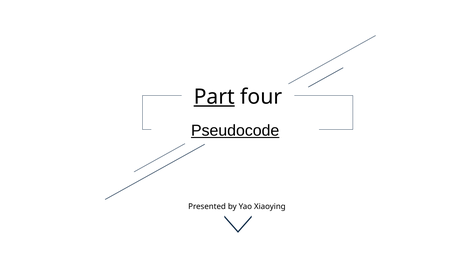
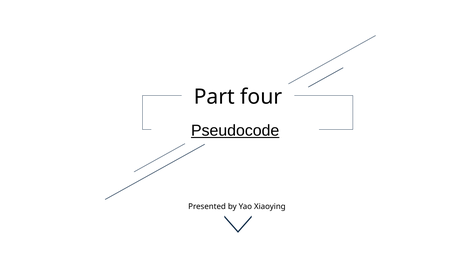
Part underline: present -> none
